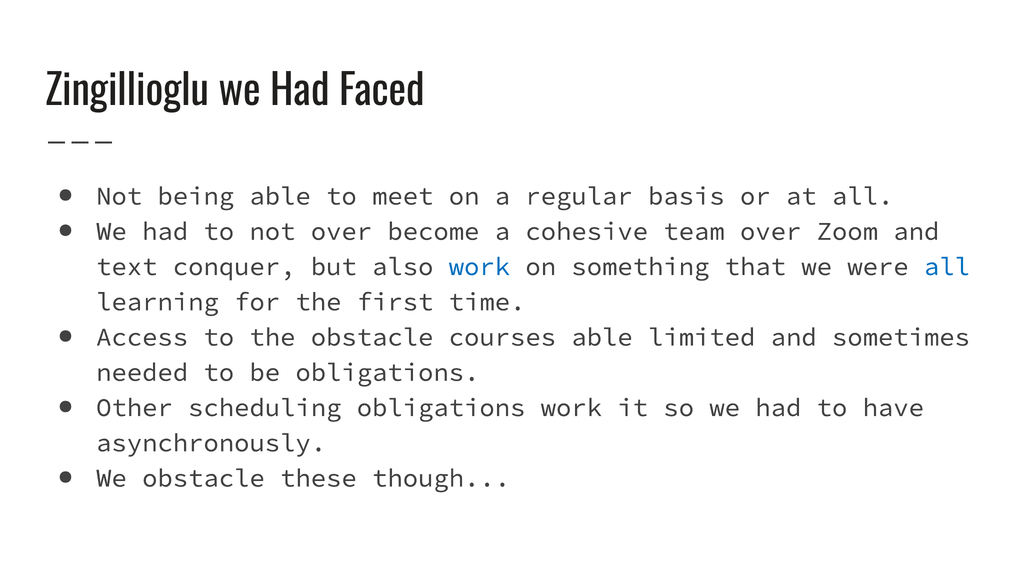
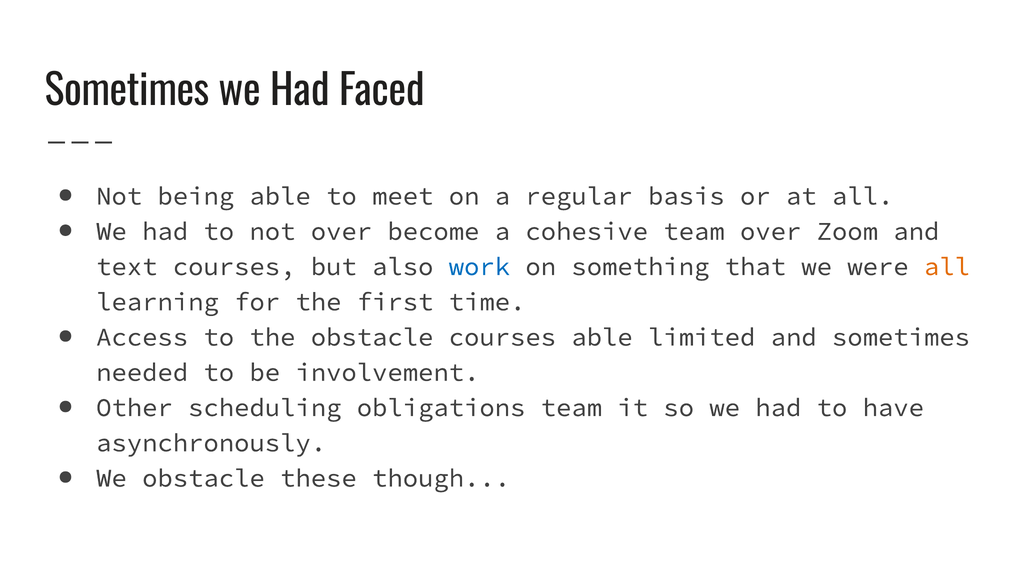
Zingillioglu at (127, 91): Zingillioglu -> Sometimes
text conquer: conquer -> courses
all at (947, 267) colour: blue -> orange
be obligations: obligations -> involvement
obligations work: work -> team
